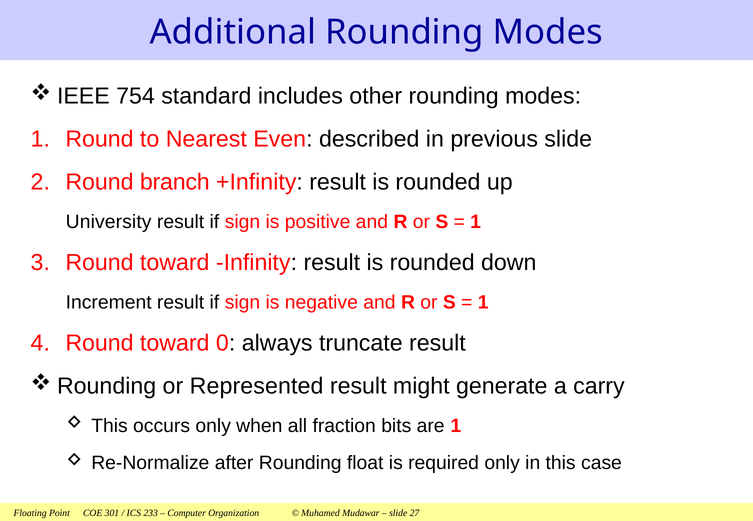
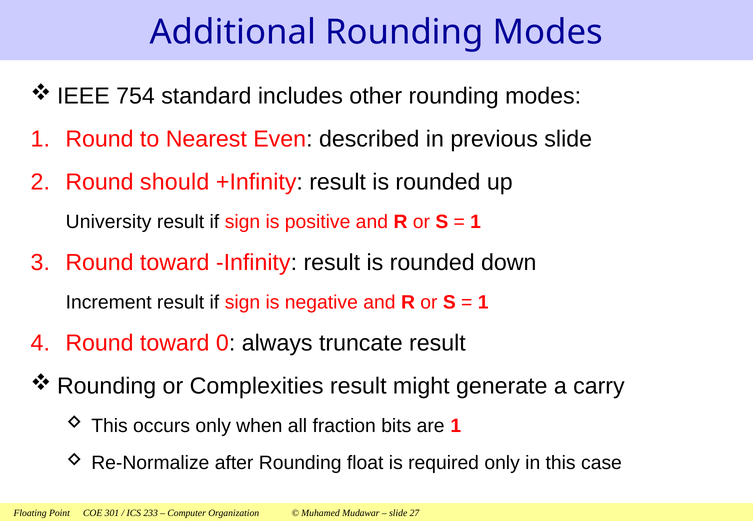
branch: branch -> should
Represented: Represented -> Complexities
